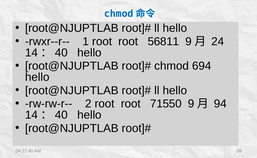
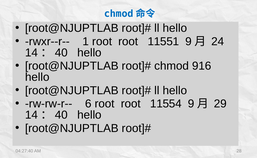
56811: 56811 -> 11551
694: 694 -> 916
2: 2 -> 6
71550: 71550 -> 11554
94: 94 -> 29
